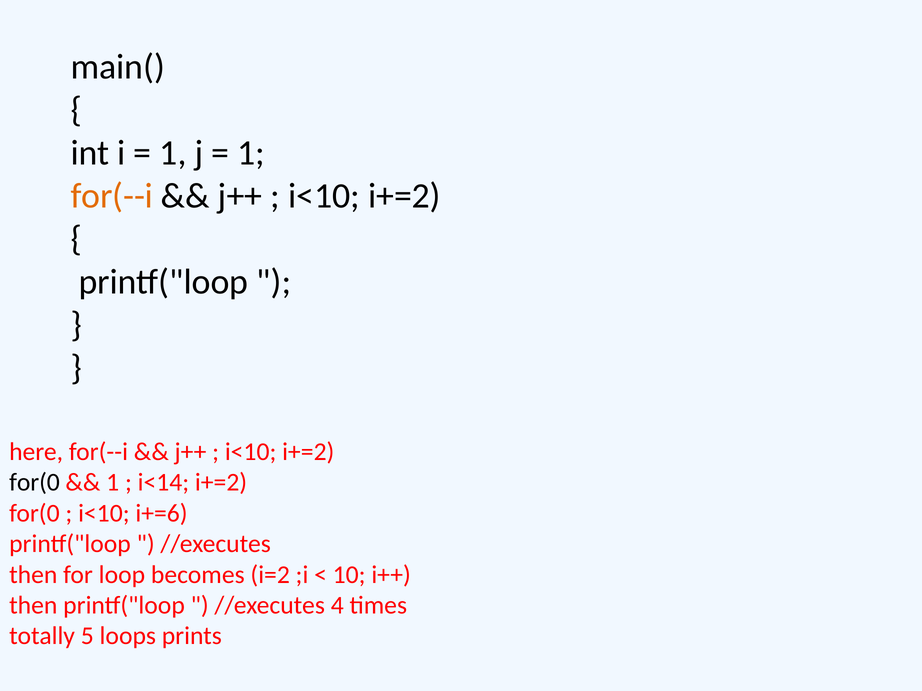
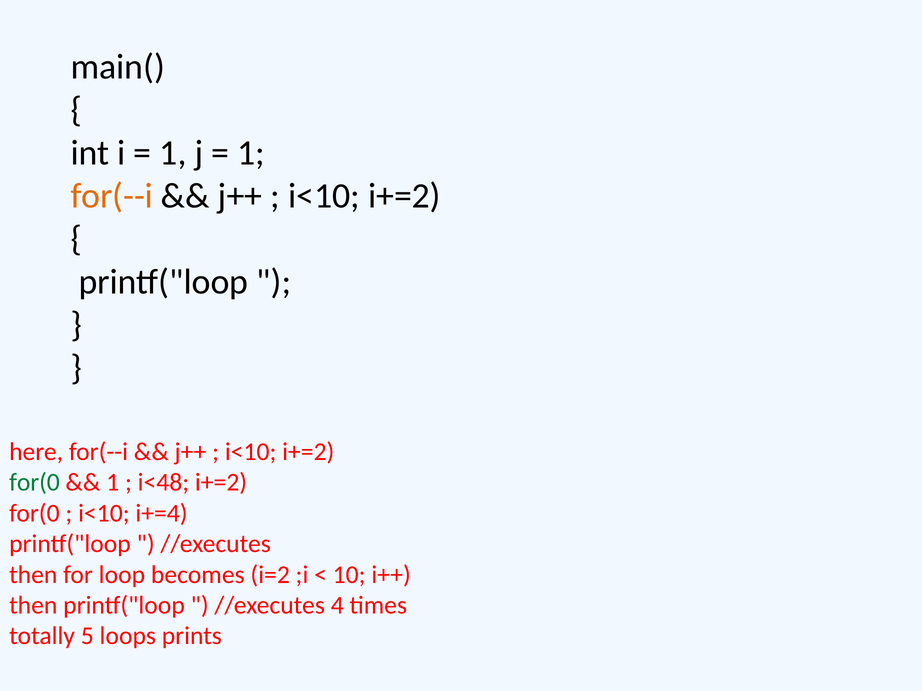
for(0 at (34, 483) colour: black -> green
i<14: i<14 -> i<48
i+=6: i+=6 -> i+=4
